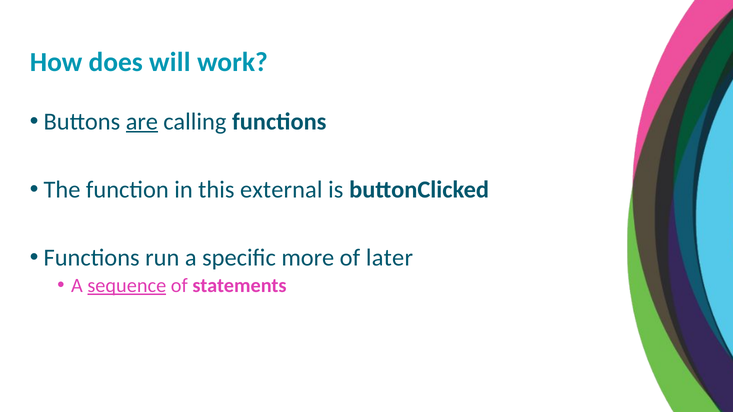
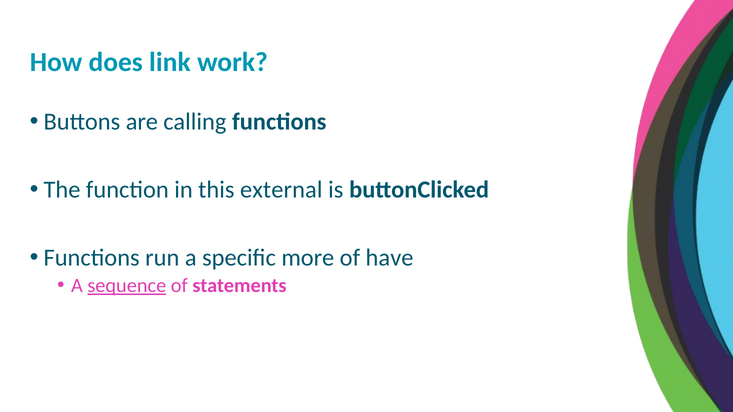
will: will -> link
are underline: present -> none
later: later -> have
